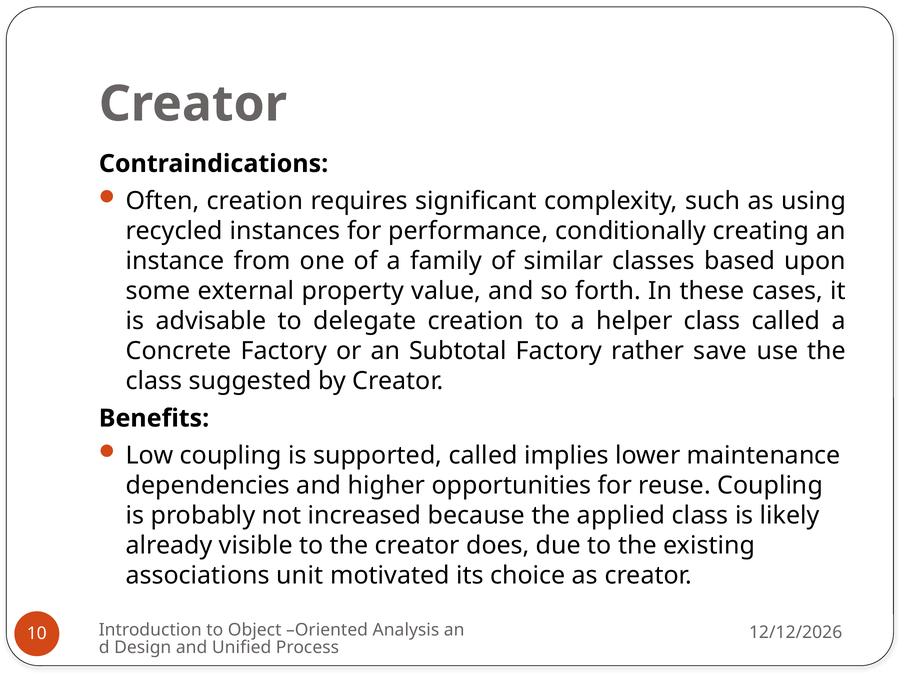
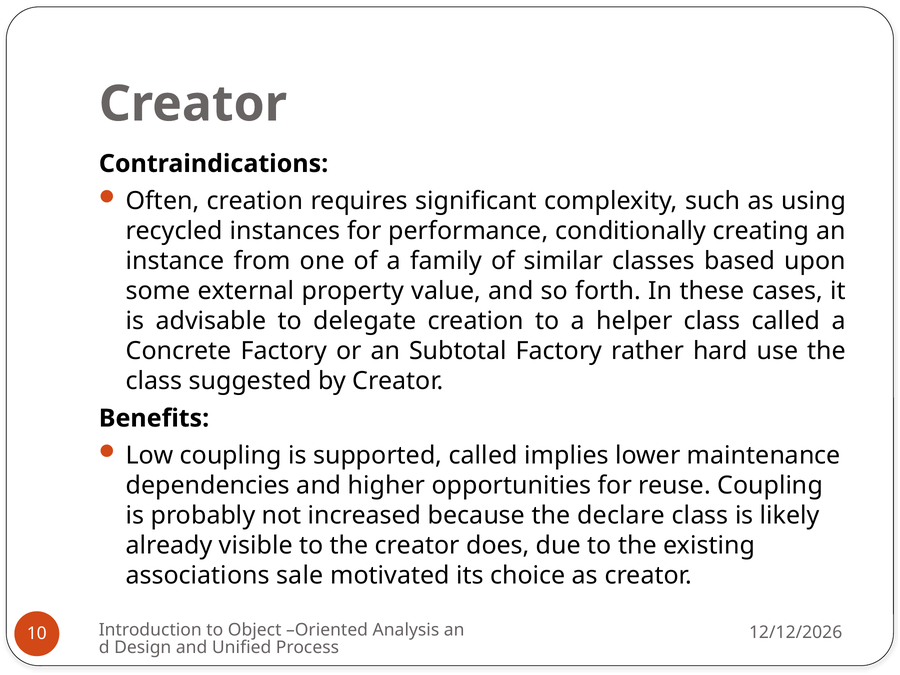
save: save -> hard
applied: applied -> declare
unit: unit -> sale
